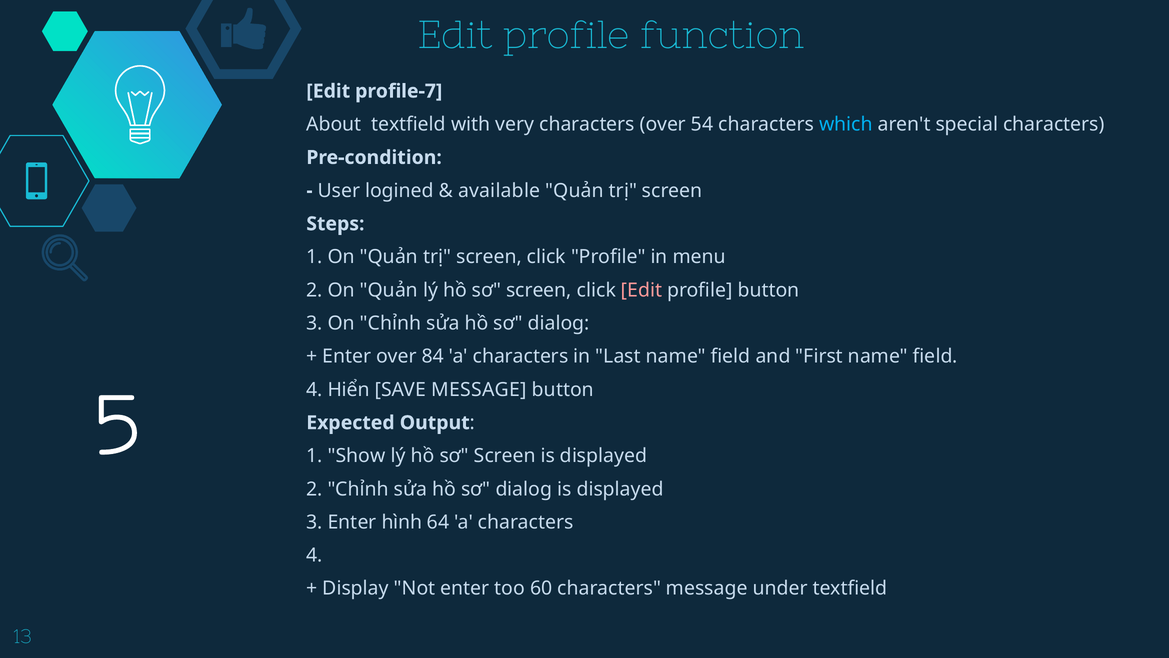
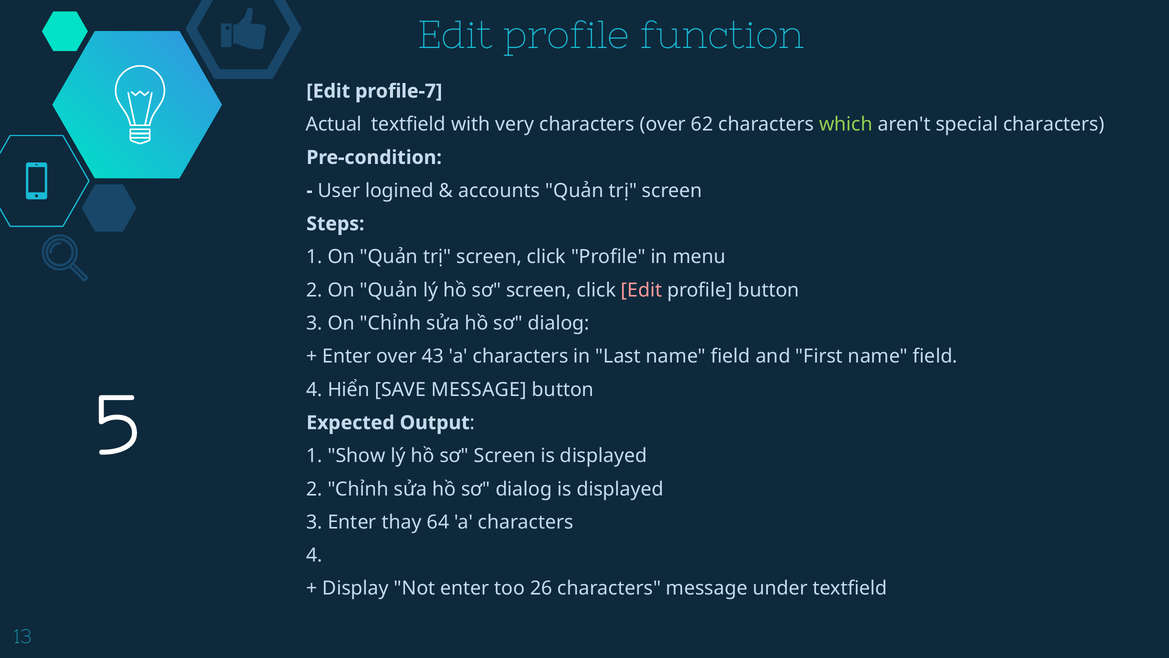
About: About -> Actual
54: 54 -> 62
which colour: light blue -> light green
available: available -> accounts
84: 84 -> 43
hình: hình -> thay
60: 60 -> 26
